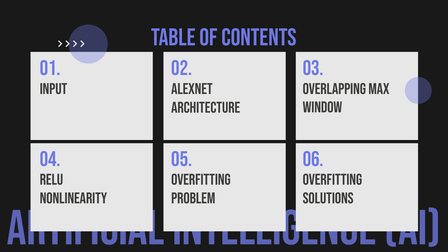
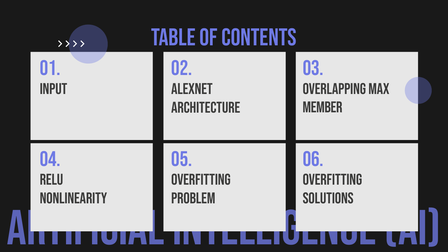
WINDOW: WINDOW -> MEMBER
